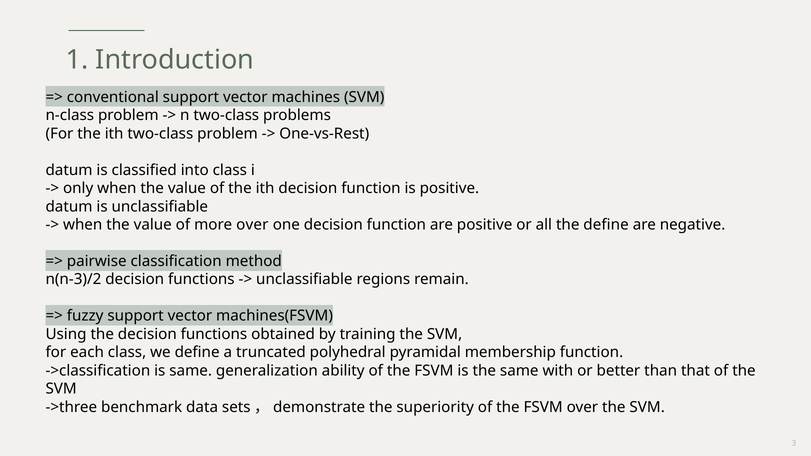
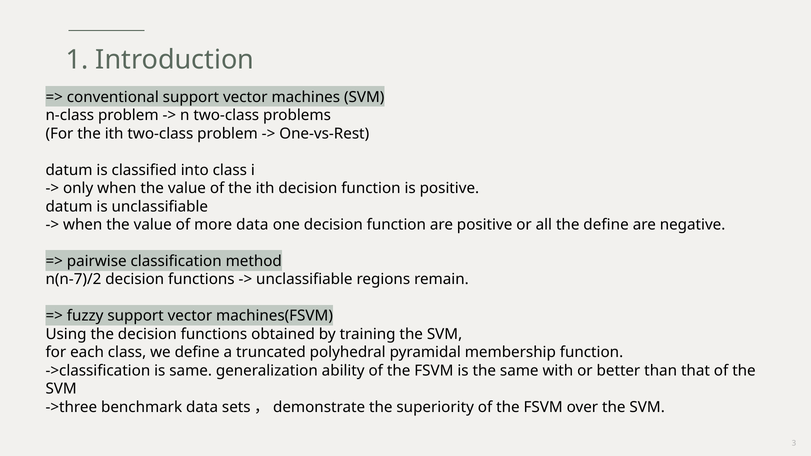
more over: over -> data
n(n-3)/2: n(n-3)/2 -> n(n-7)/2
